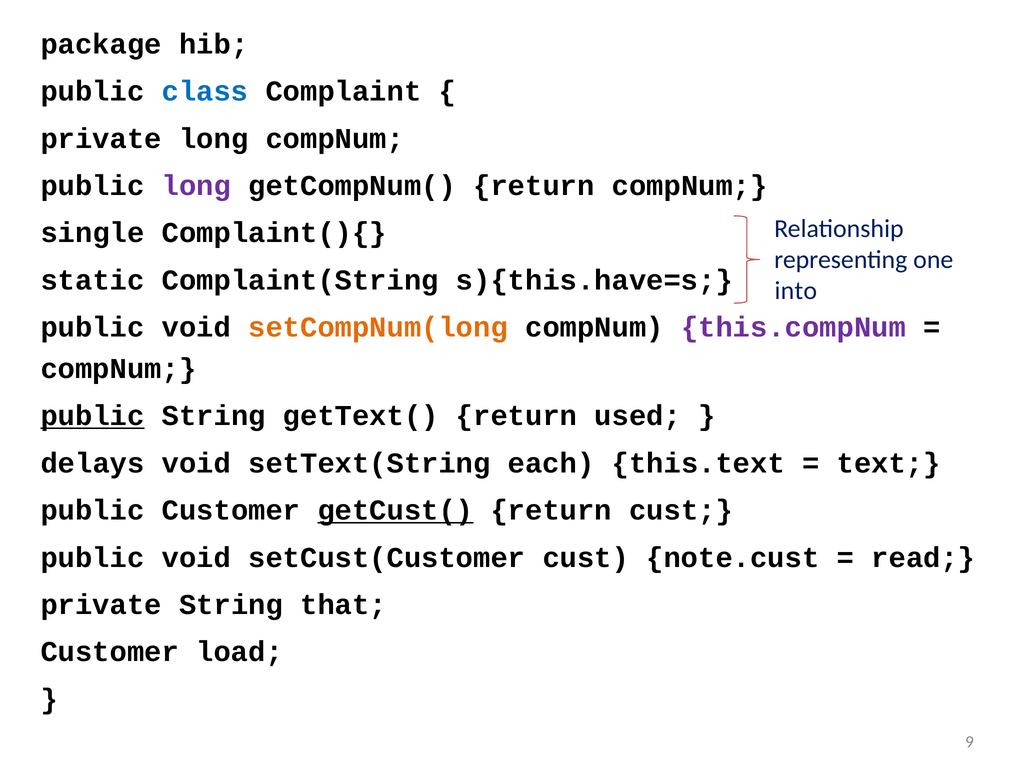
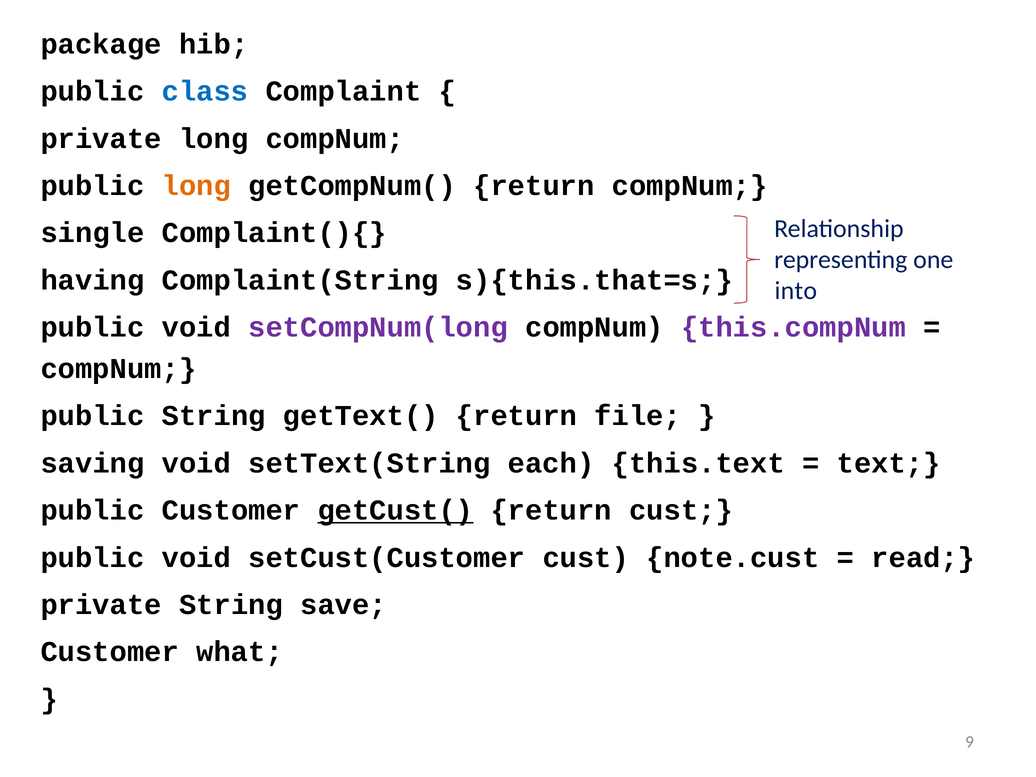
long at (196, 186) colour: purple -> orange
static: static -> having
s){this.have=s: s){this.have=s -> s){this.that=s
setCompNum(long colour: orange -> purple
public at (93, 416) underline: present -> none
used: used -> file
delays: delays -> saving
that: that -> save
load: load -> what
